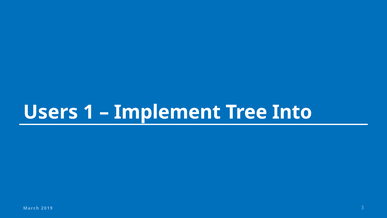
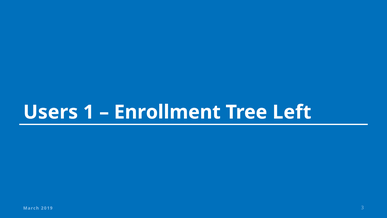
Implement: Implement -> Enrollment
Into: Into -> Left
